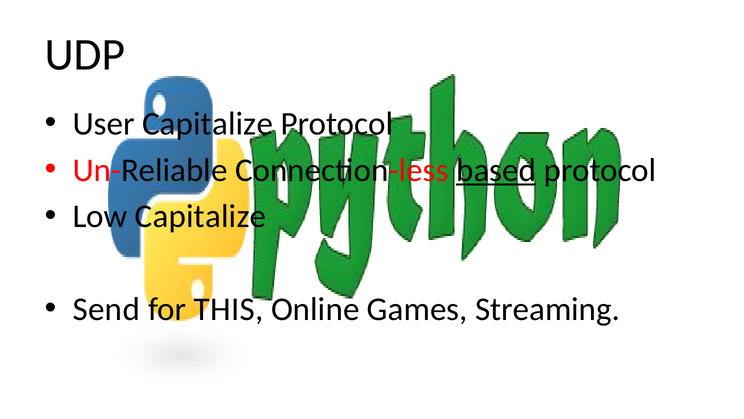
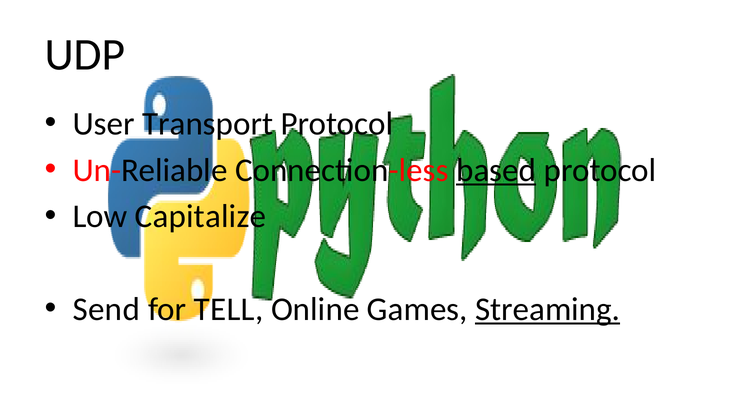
User Capitalize: Capitalize -> Transport
THIS: THIS -> TELL
Streaming underline: none -> present
